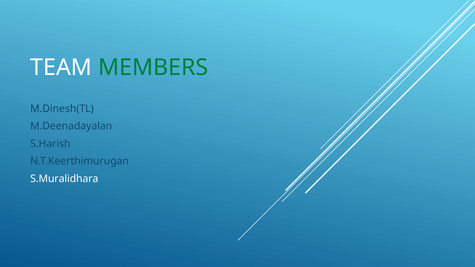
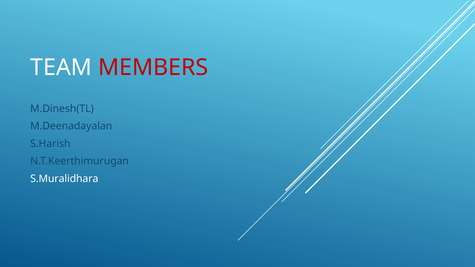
MEMBERS colour: green -> red
